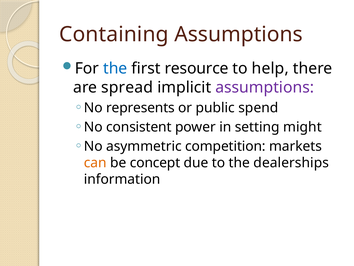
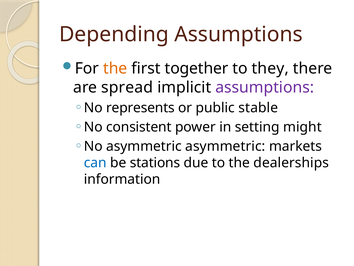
Containing: Containing -> Depending
the at (115, 68) colour: blue -> orange
resource: resource -> together
help: help -> they
spend: spend -> stable
asymmetric competition: competition -> asymmetric
can colour: orange -> blue
concept: concept -> stations
